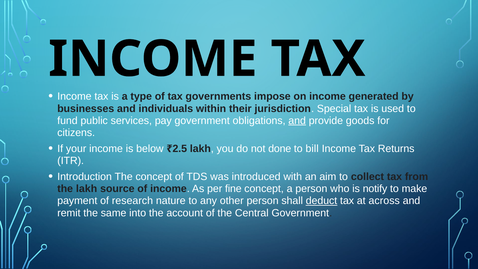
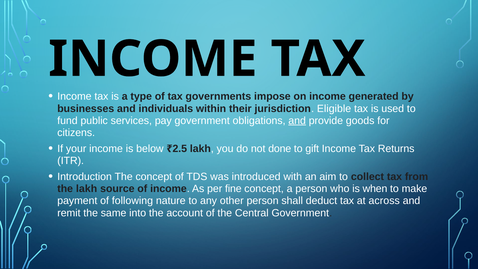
Special: Special -> Eligible
bill: bill -> gift
notify: notify -> when
research: research -> following
deduct underline: present -> none
